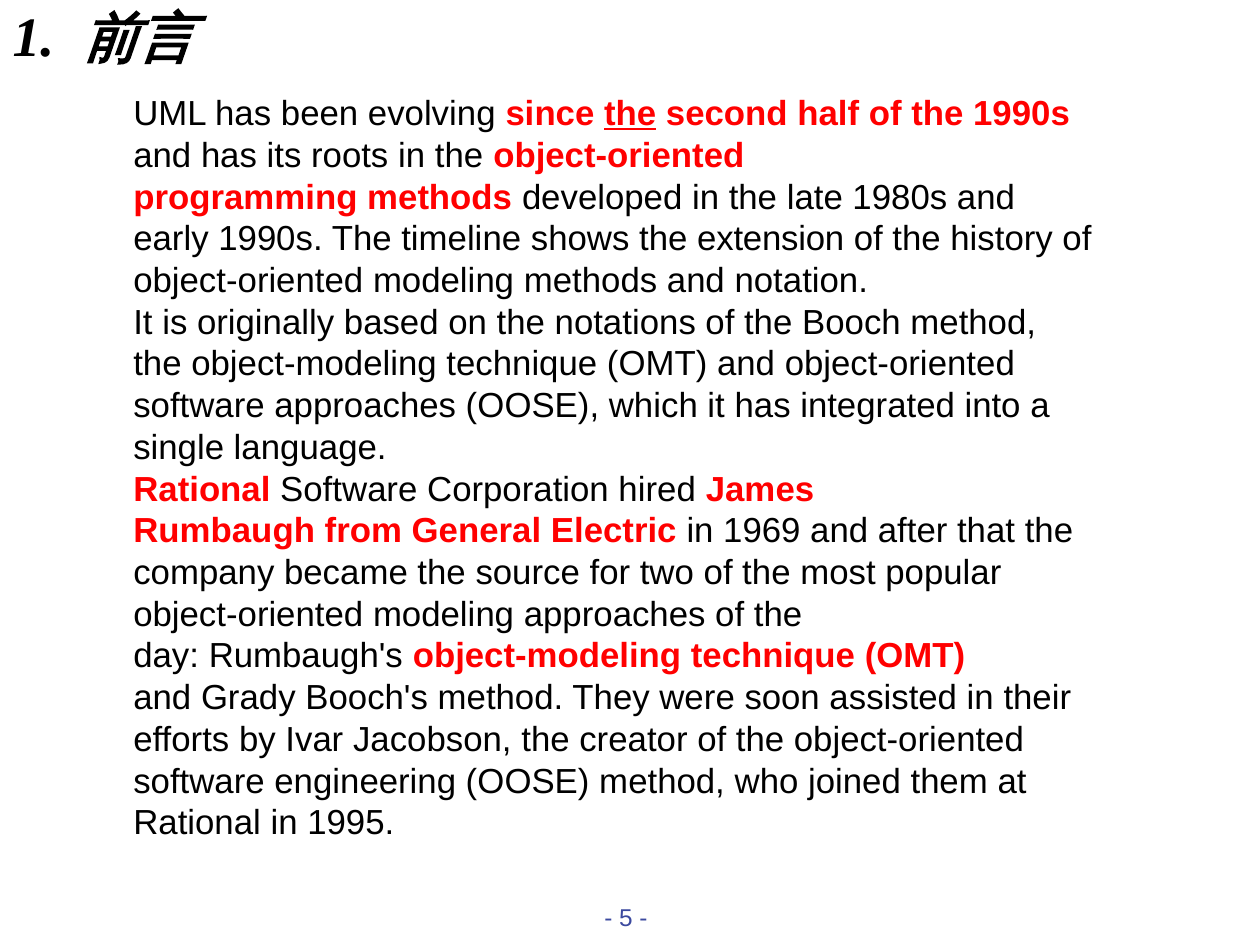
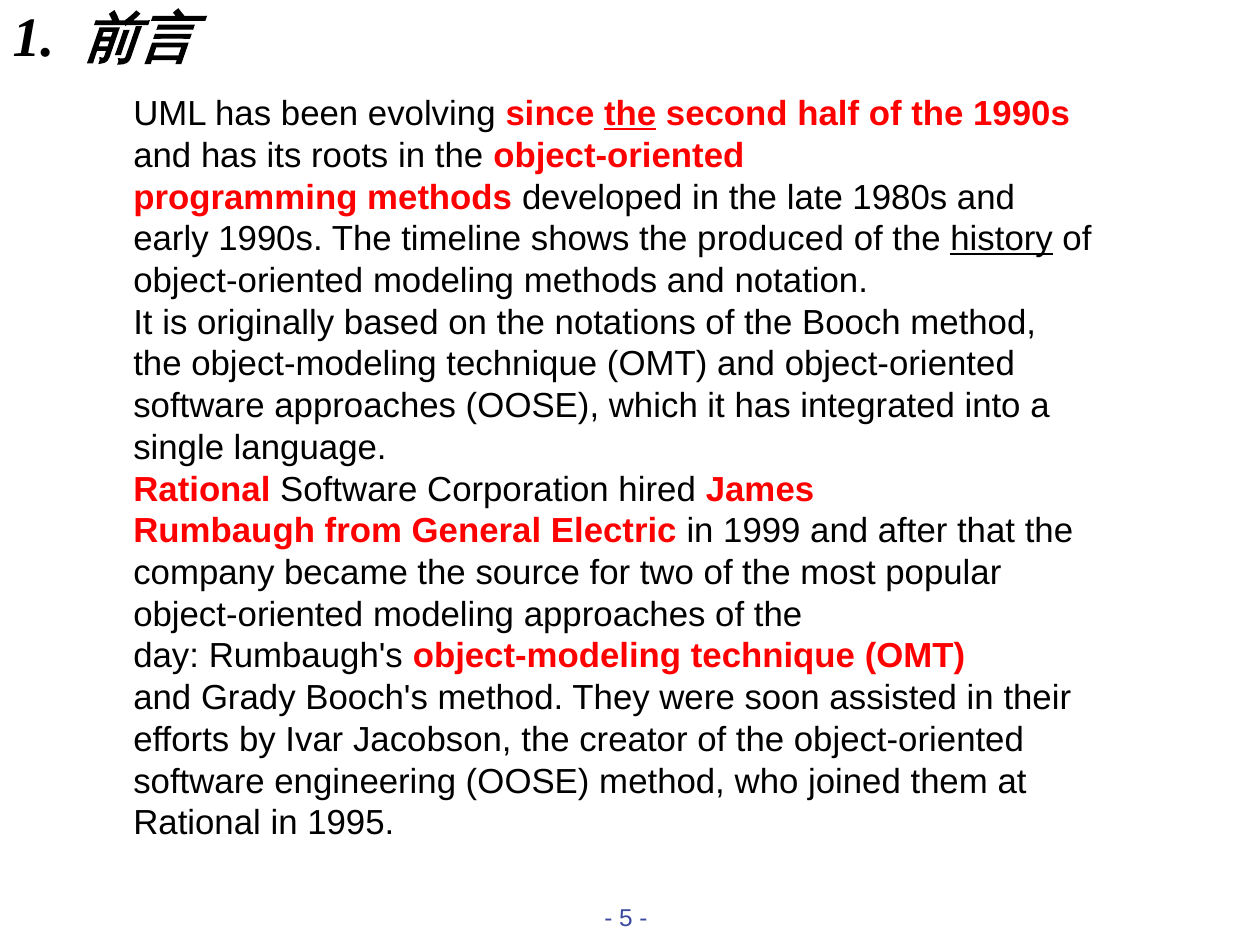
extension: extension -> produced
history underline: none -> present
1969: 1969 -> 1999
